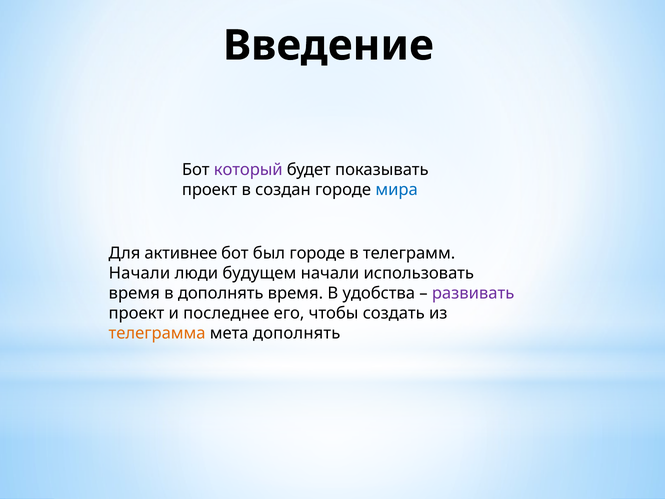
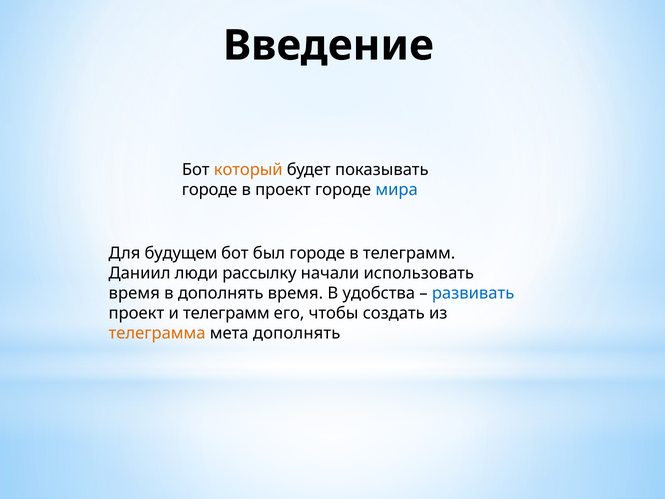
который colour: purple -> orange
проект at (210, 189): проект -> городе
в создан: создан -> проект
активнее: активнее -> будущем
Начали at (139, 273): Начали -> Даниил
будущем: будущем -> рассылку
развивать colour: purple -> blue
и последнее: последнее -> телеграмм
